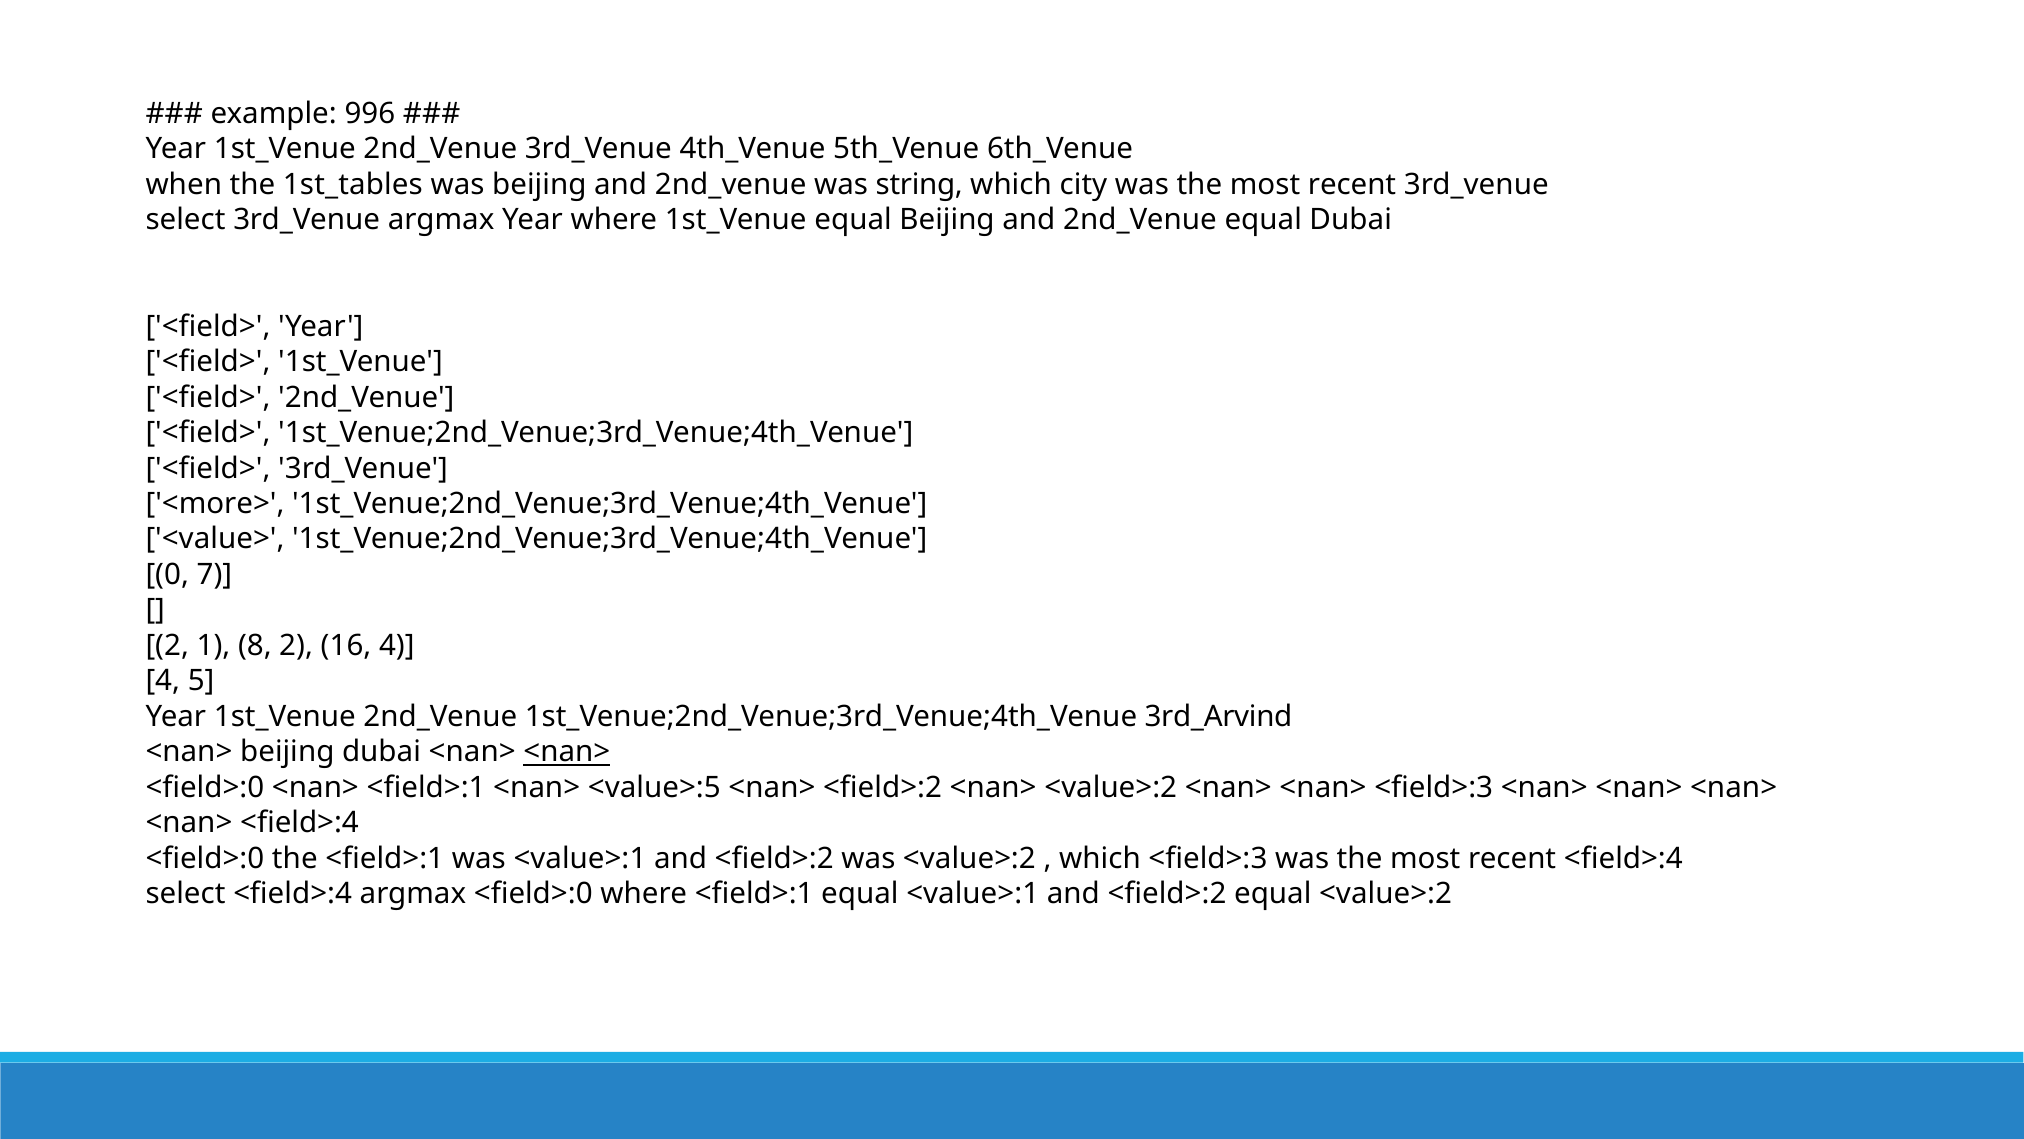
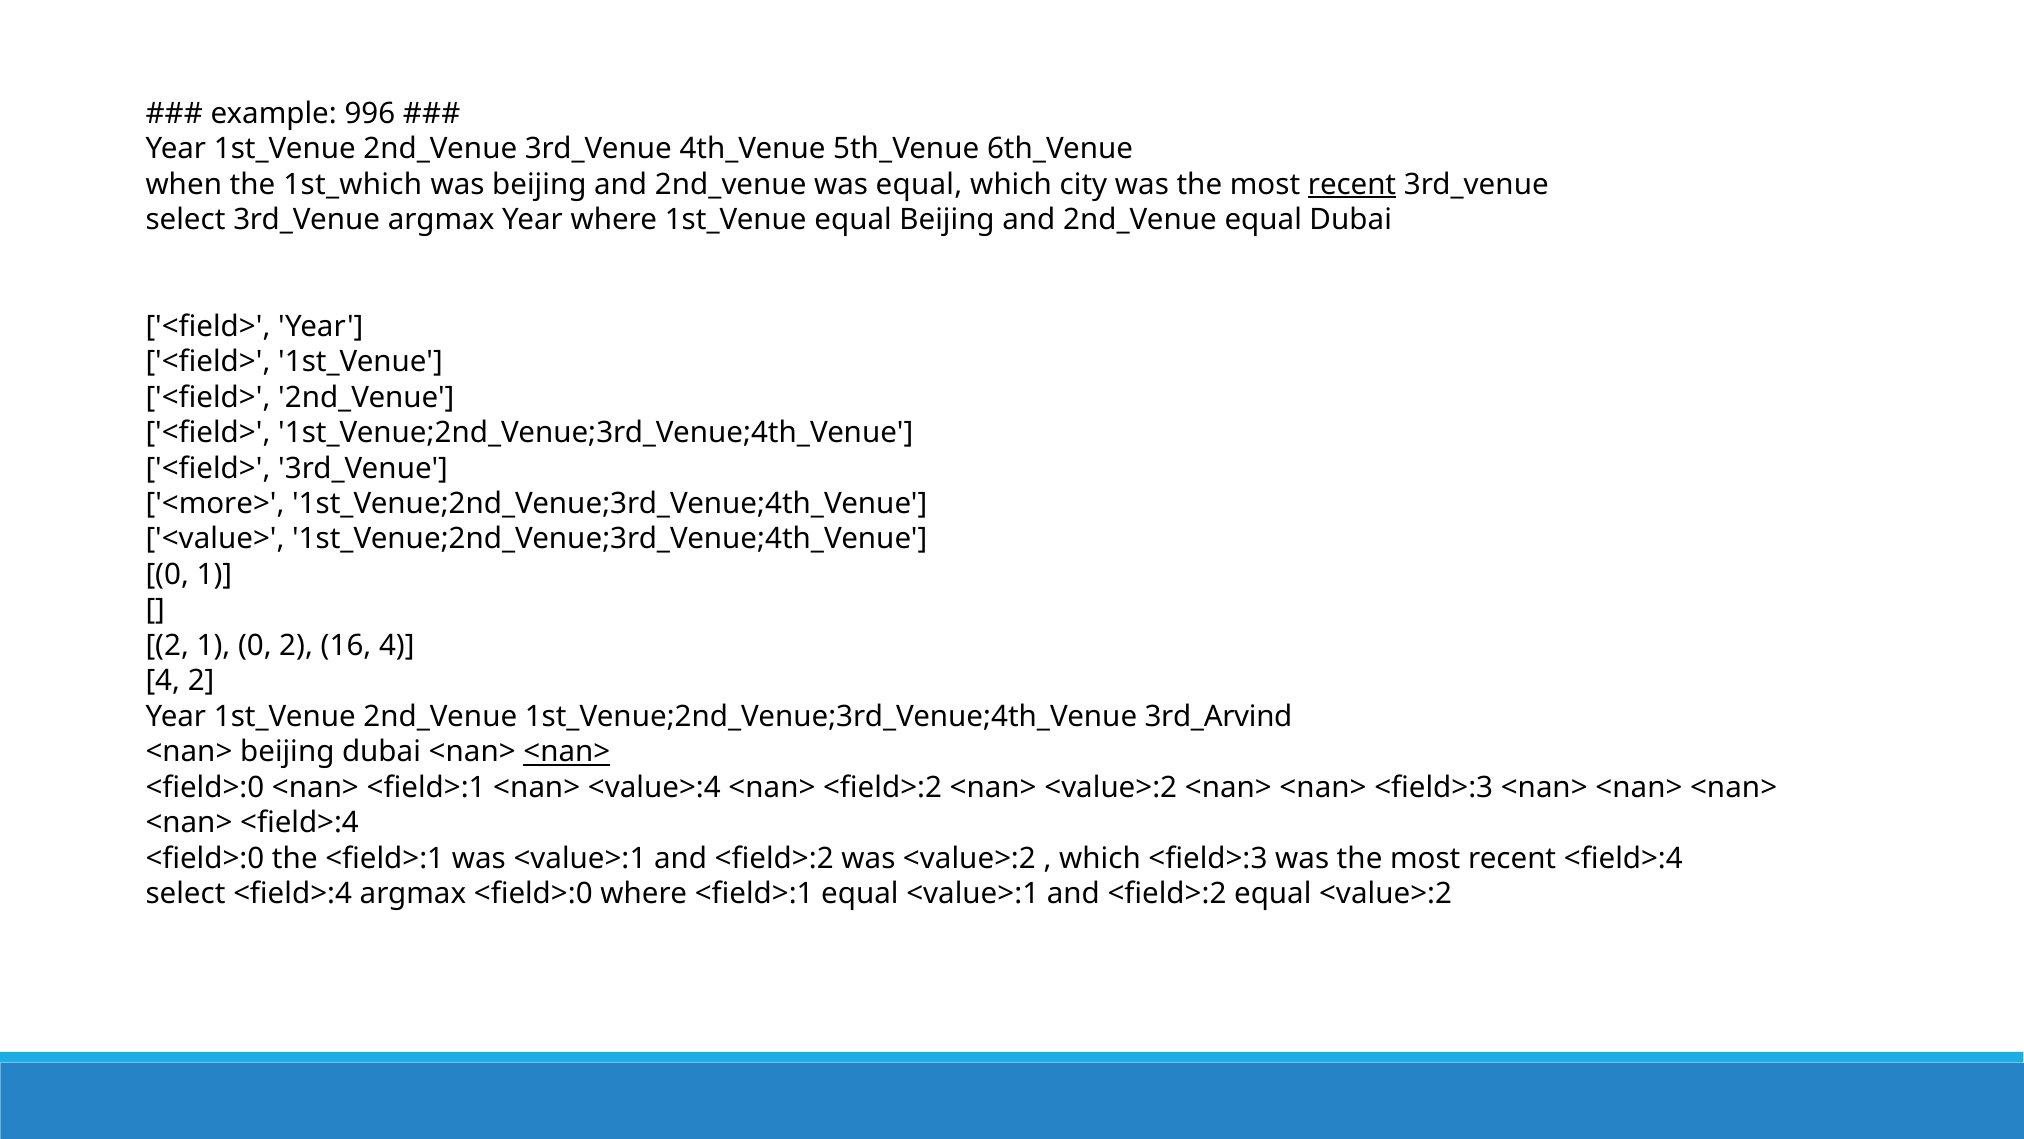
1st_tables: 1st_tables -> 1st_which
was string: string -> equal
recent at (1352, 185) underline: none -> present
0 7: 7 -> 1
1 8: 8 -> 0
4 5: 5 -> 2
<value>:5: <value>:5 -> <value>:4
